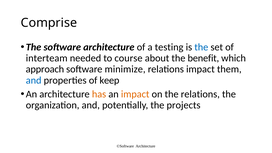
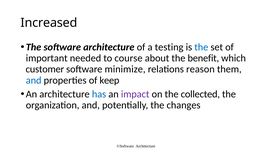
Comprise: Comprise -> Increased
interteam: interteam -> important
approach: approach -> customer
relations impact: impact -> reason
has colour: orange -> blue
impact at (135, 94) colour: orange -> purple
the relations: relations -> collected
projects: projects -> changes
